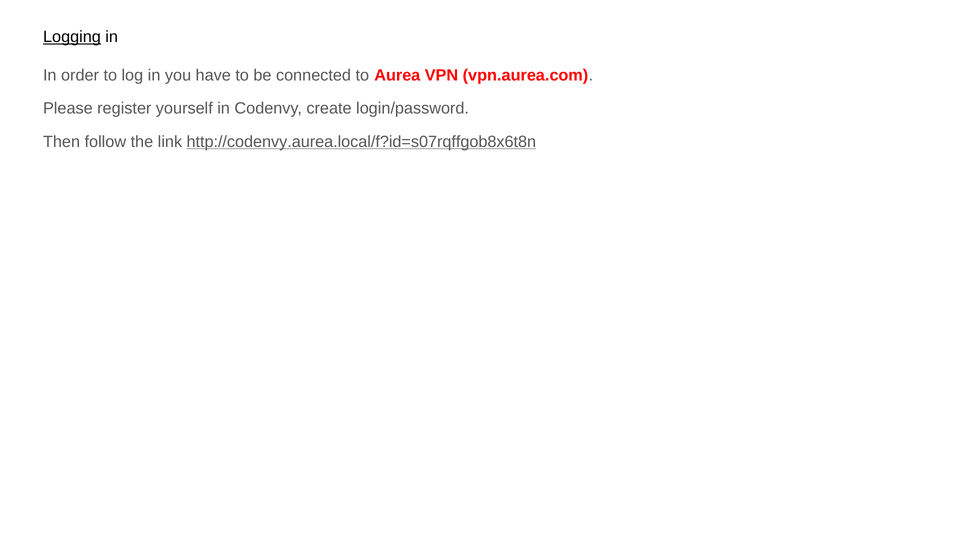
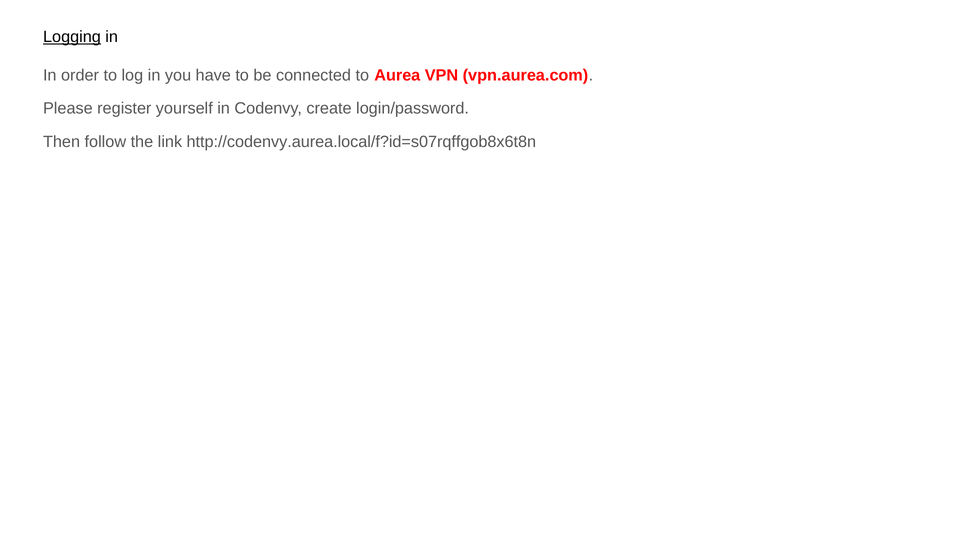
http://codenvy.aurea.local/f?id=s07rqffgob8x6t8n underline: present -> none
